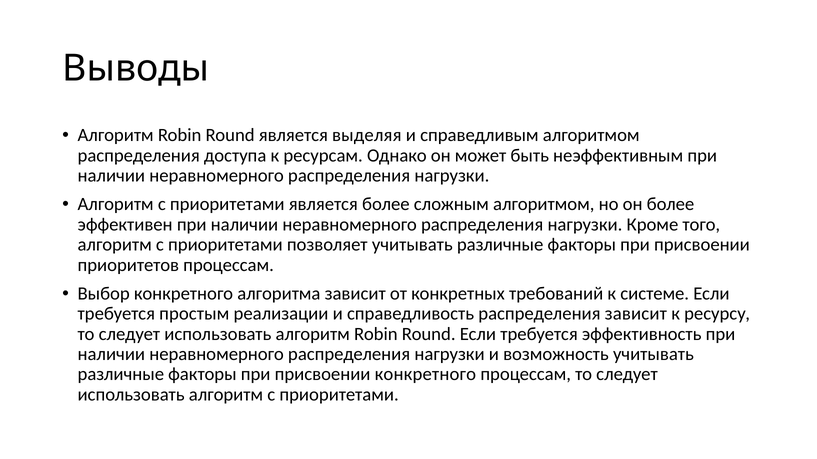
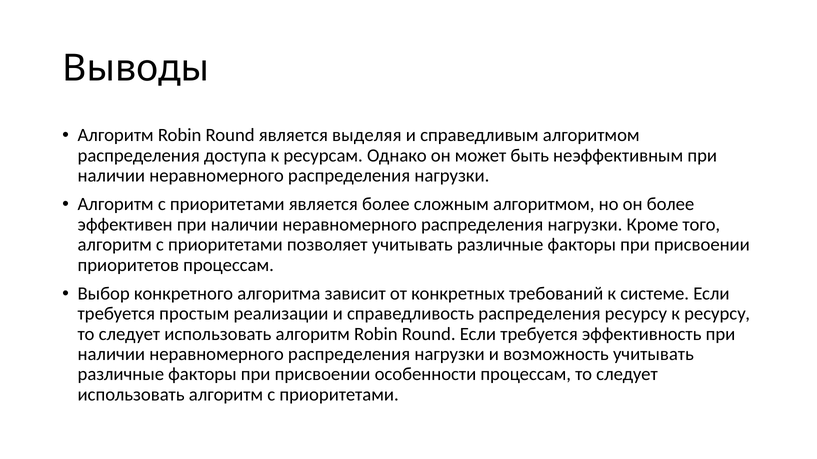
распределения зависит: зависит -> ресурсу
присвоении конкретного: конкретного -> особенности
